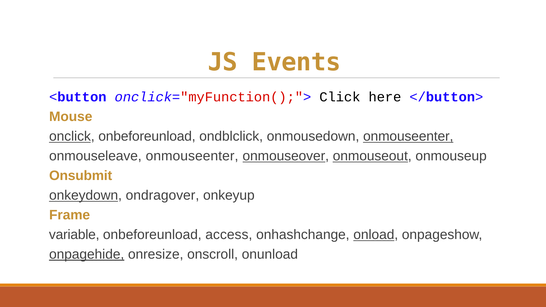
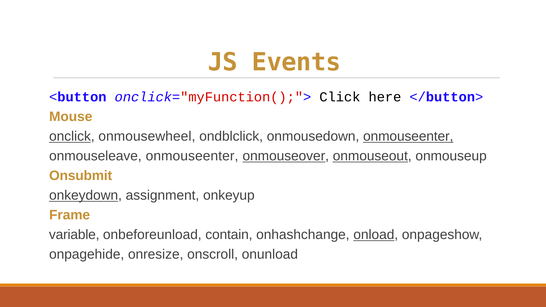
onclick onbeforeunload: onbeforeunload -> onmousewheel
ondragover: ondragover -> assignment
access: access -> contain
onpagehide underline: present -> none
